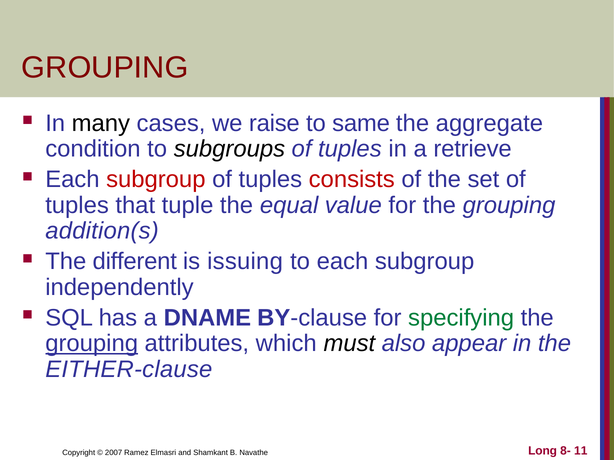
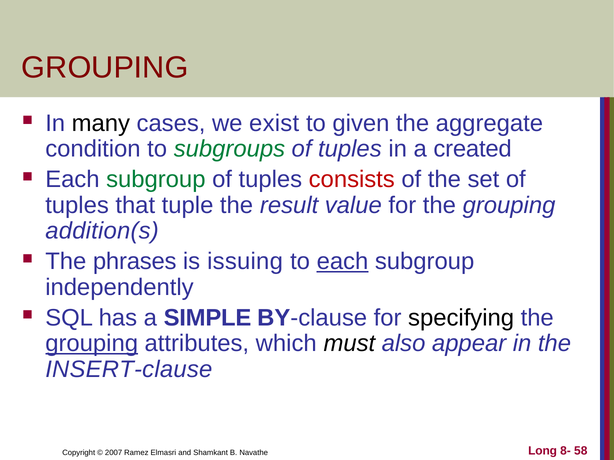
raise: raise -> exist
same: same -> given
subgroups colour: black -> green
retrieve: retrieve -> created
subgroup at (156, 180) colour: red -> green
equal: equal -> result
different: different -> phrases
each at (342, 262) underline: none -> present
DNAME: DNAME -> SIMPLE
specifying colour: green -> black
EITHER-clause: EITHER-clause -> INSERT-clause
11: 11 -> 58
